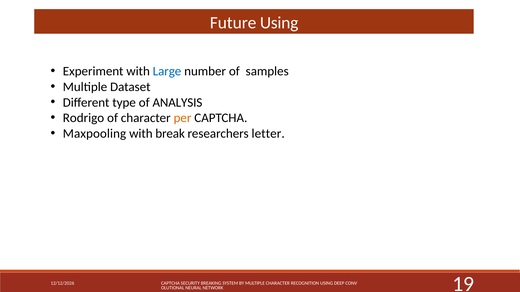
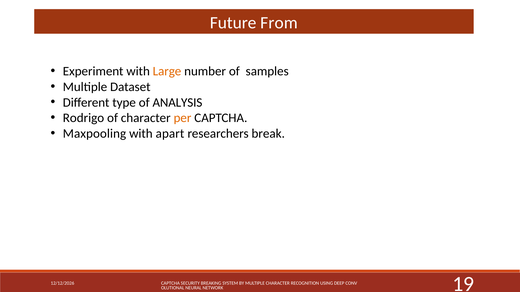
Future Using: Using -> From
Large colour: blue -> orange
break: break -> apart
letter: letter -> break
